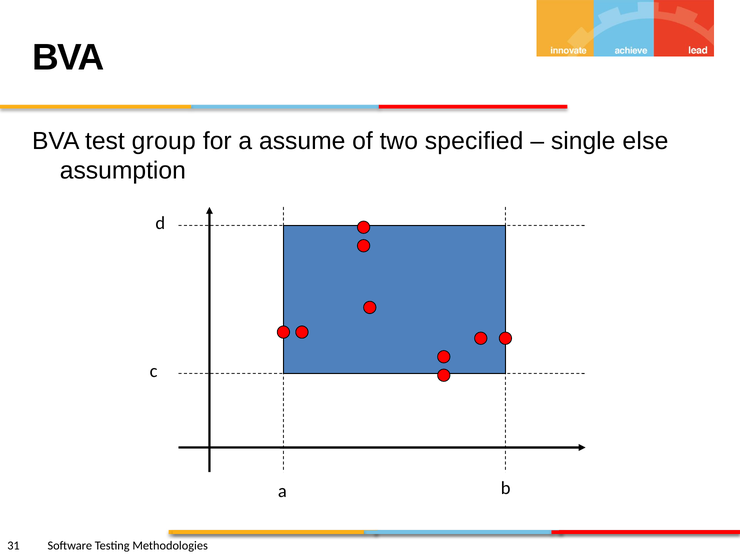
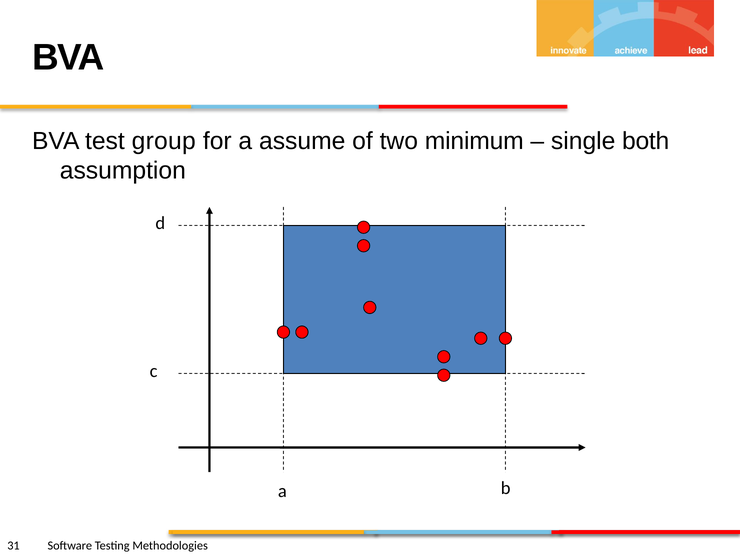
specified: specified -> minimum
else: else -> both
